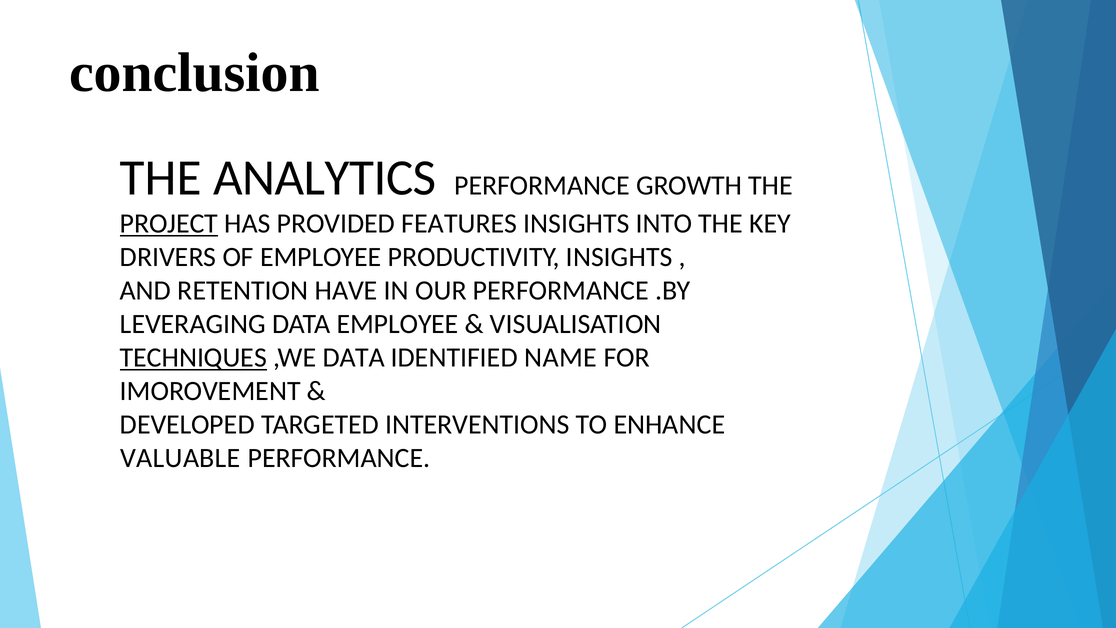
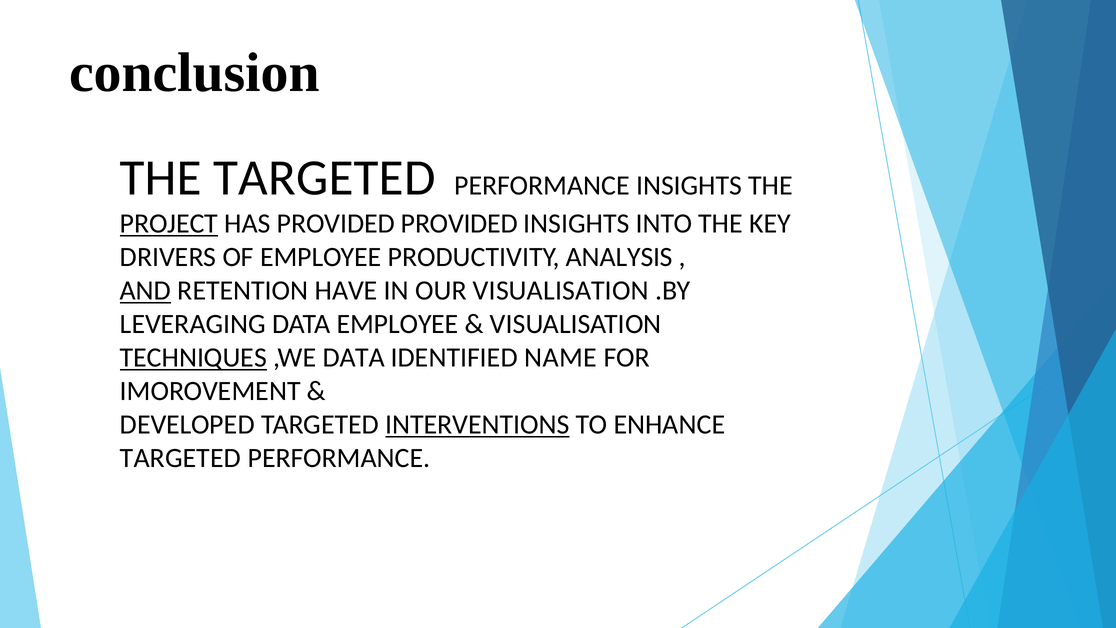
THE ANALYTICS: ANALYTICS -> TARGETED
PERFORMANCE GROWTH: GROWTH -> INSIGHTS
PROVIDED FEATURES: FEATURES -> PROVIDED
PRODUCTIVITY INSIGHTS: INSIGHTS -> ANALYSIS
AND underline: none -> present
OUR PERFORMANCE: PERFORMANCE -> VISUALISATION
INTERVENTIONS underline: none -> present
VALUABLE at (180, 458): VALUABLE -> TARGETED
